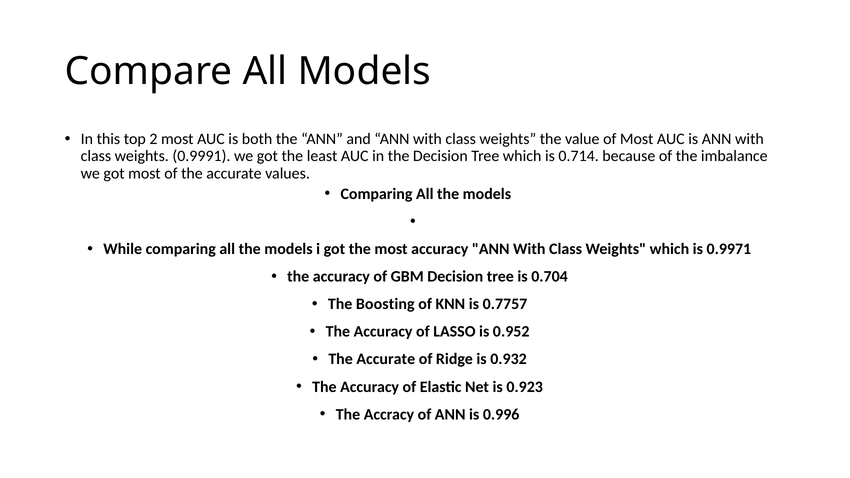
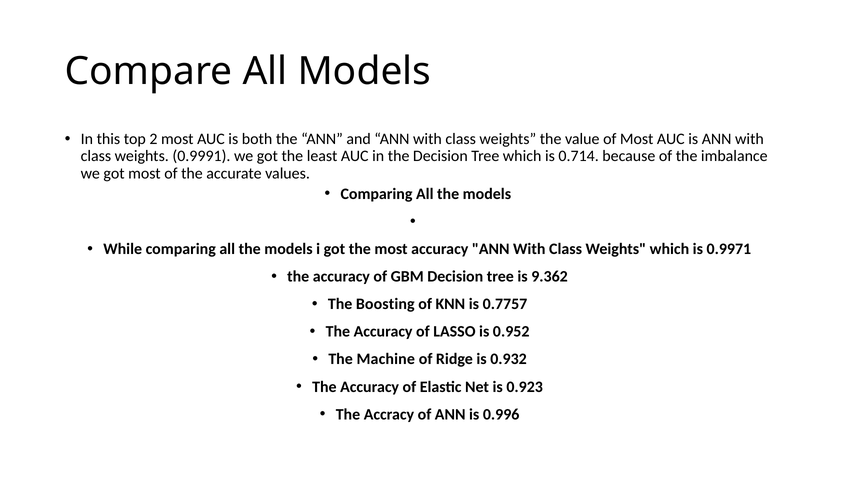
0.704: 0.704 -> 9.362
Accurate at (386, 359): Accurate -> Machine
